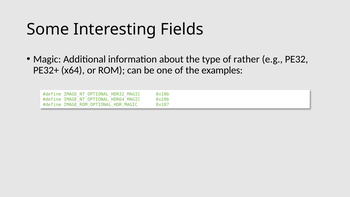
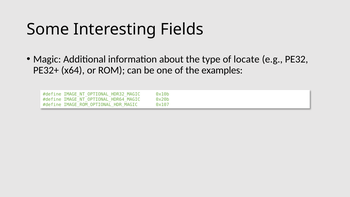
rather: rather -> locate
